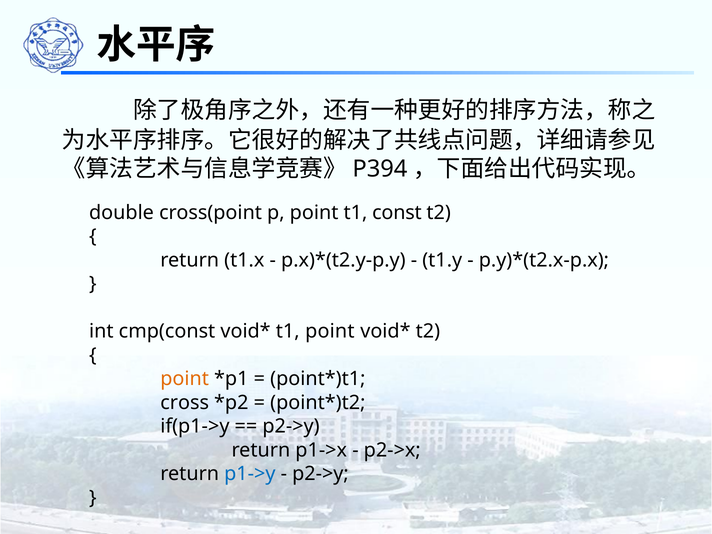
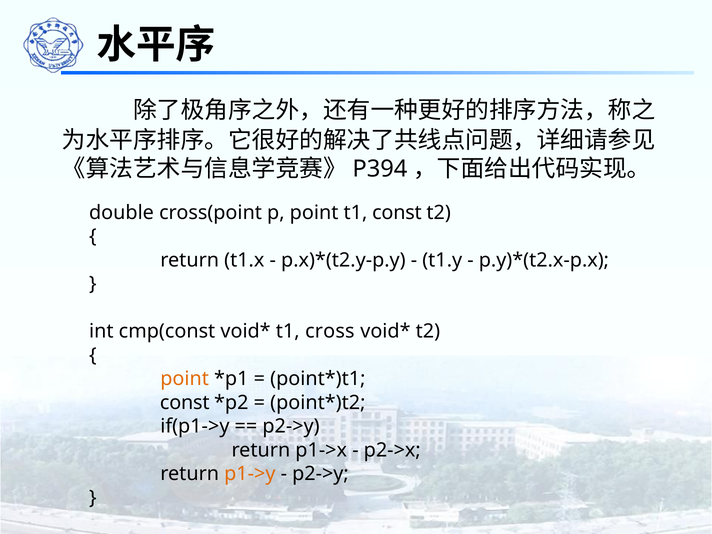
t1 point: point -> cross
cross at (185, 403): cross -> const
p1->y colour: blue -> orange
